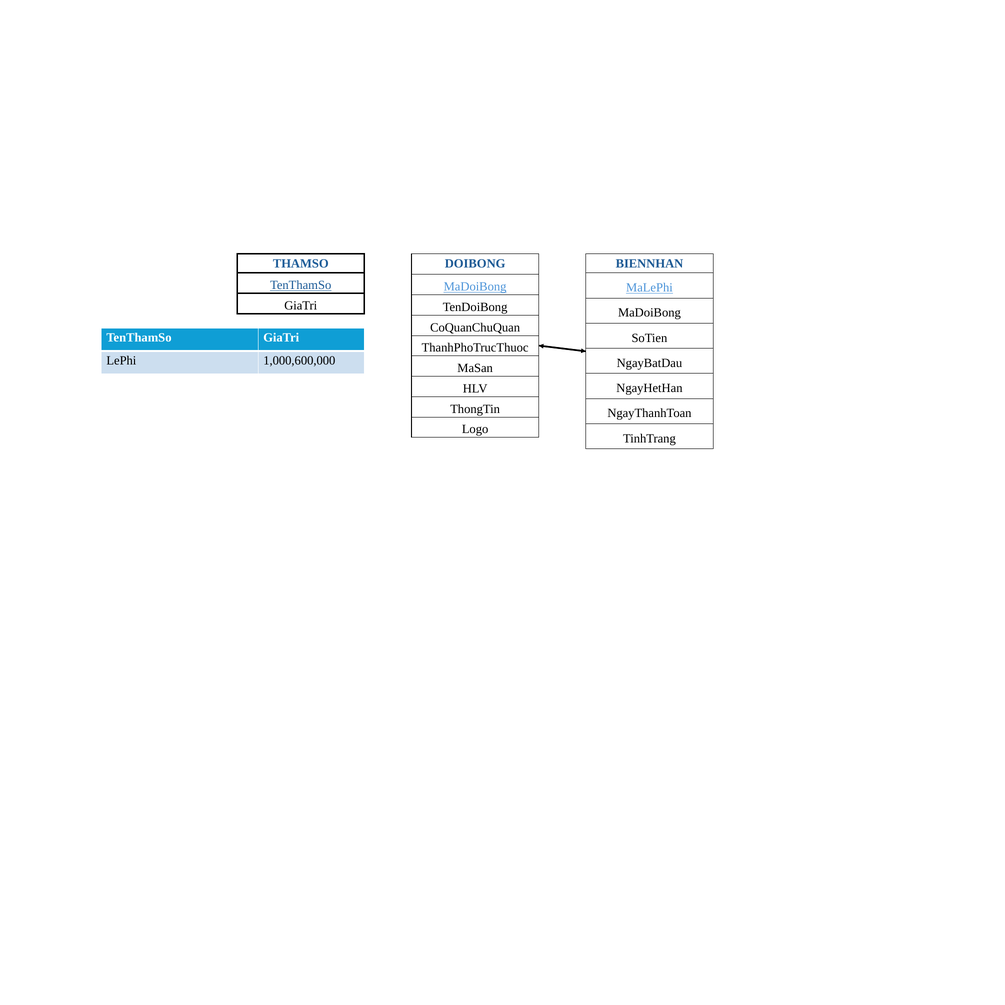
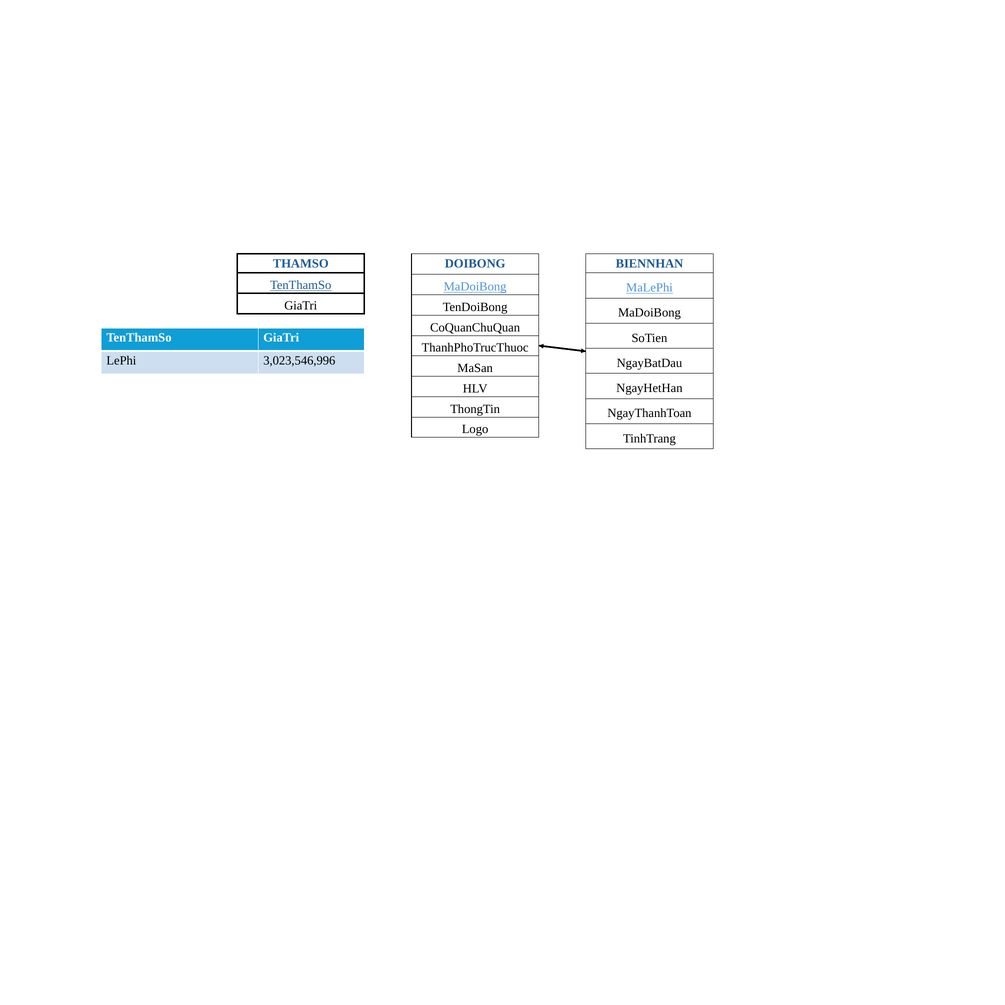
1,000,600,000: 1,000,600,000 -> 3,023,546,996
